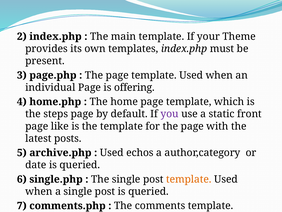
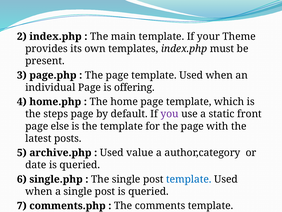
like: like -> else
echos: echos -> value
template at (189, 179) colour: orange -> blue
